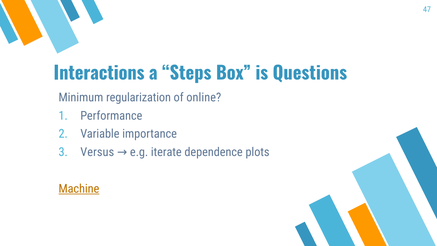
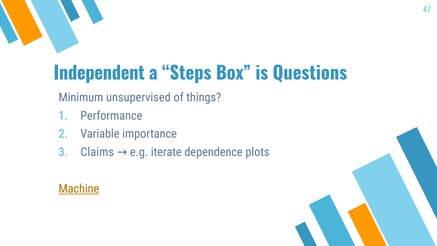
Interactions: Interactions -> Independent
regularization: regularization -> unsupervised
online: online -> things
Versus: Versus -> Claims
